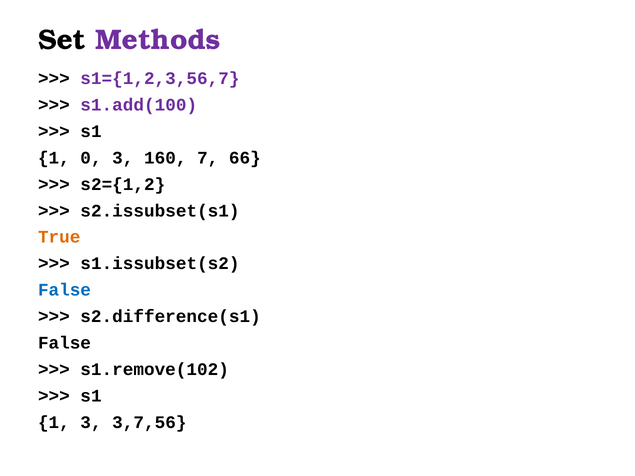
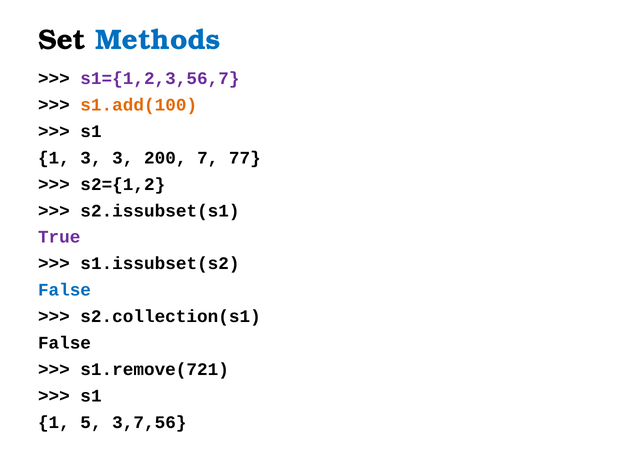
Methods colour: purple -> blue
s1.add(100 colour: purple -> orange
1 0: 0 -> 3
160: 160 -> 200
66: 66 -> 77
True colour: orange -> purple
s2.difference(s1: s2.difference(s1 -> s2.collection(s1
s1.remove(102: s1.remove(102 -> s1.remove(721
1 3: 3 -> 5
